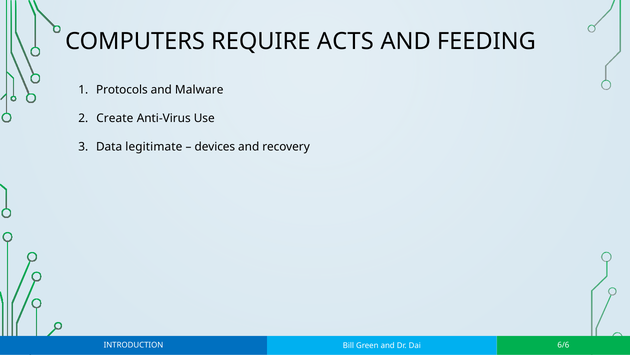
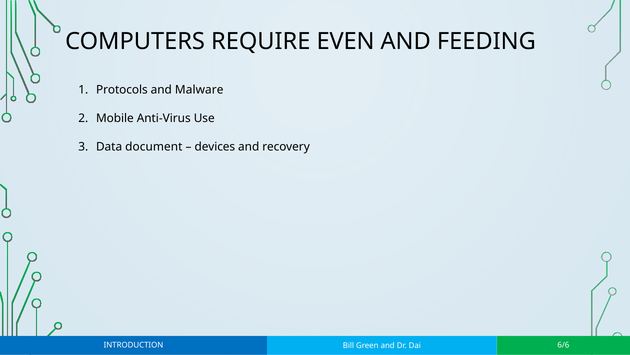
ACTS: ACTS -> EVEN
Create: Create -> Mobile
legitimate: legitimate -> document
